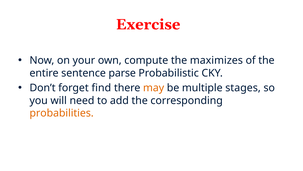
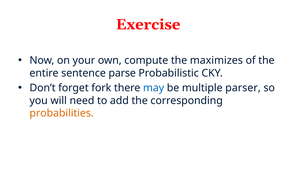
find: find -> fork
may colour: orange -> blue
stages: stages -> parser
